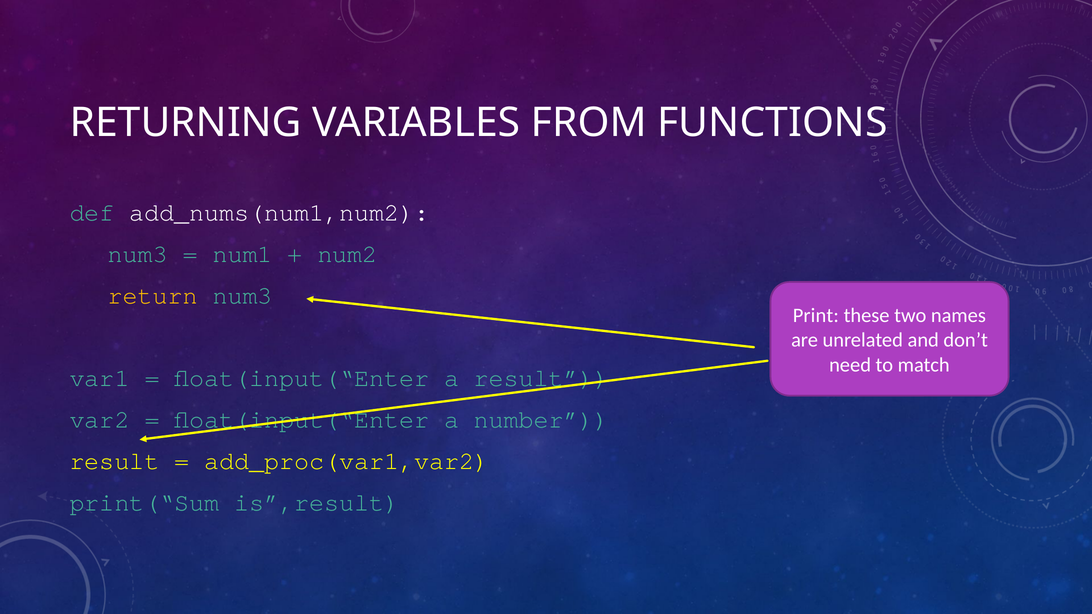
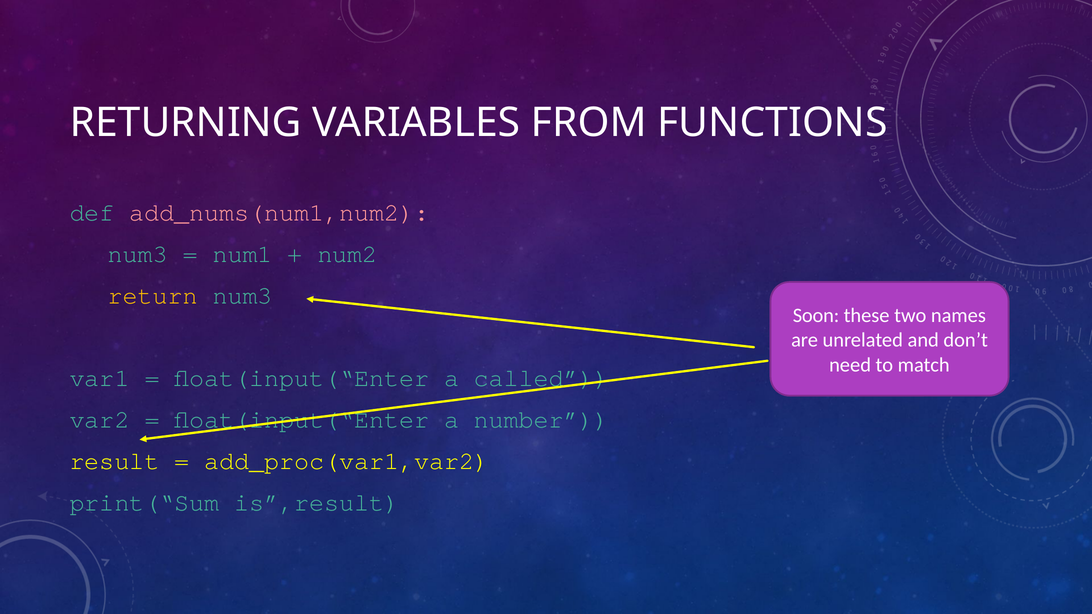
add_nums(num1,num2 colour: white -> pink
Print: Print -> Soon
a result: result -> called
